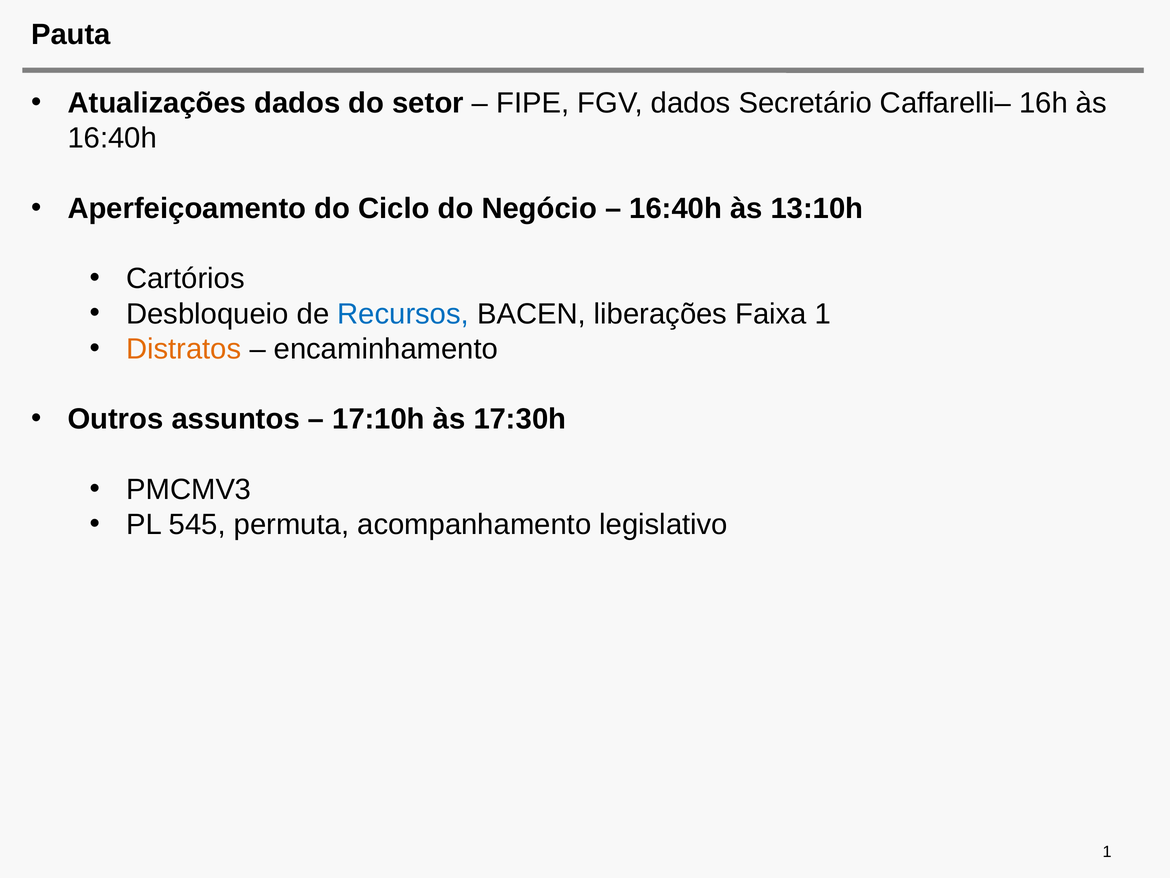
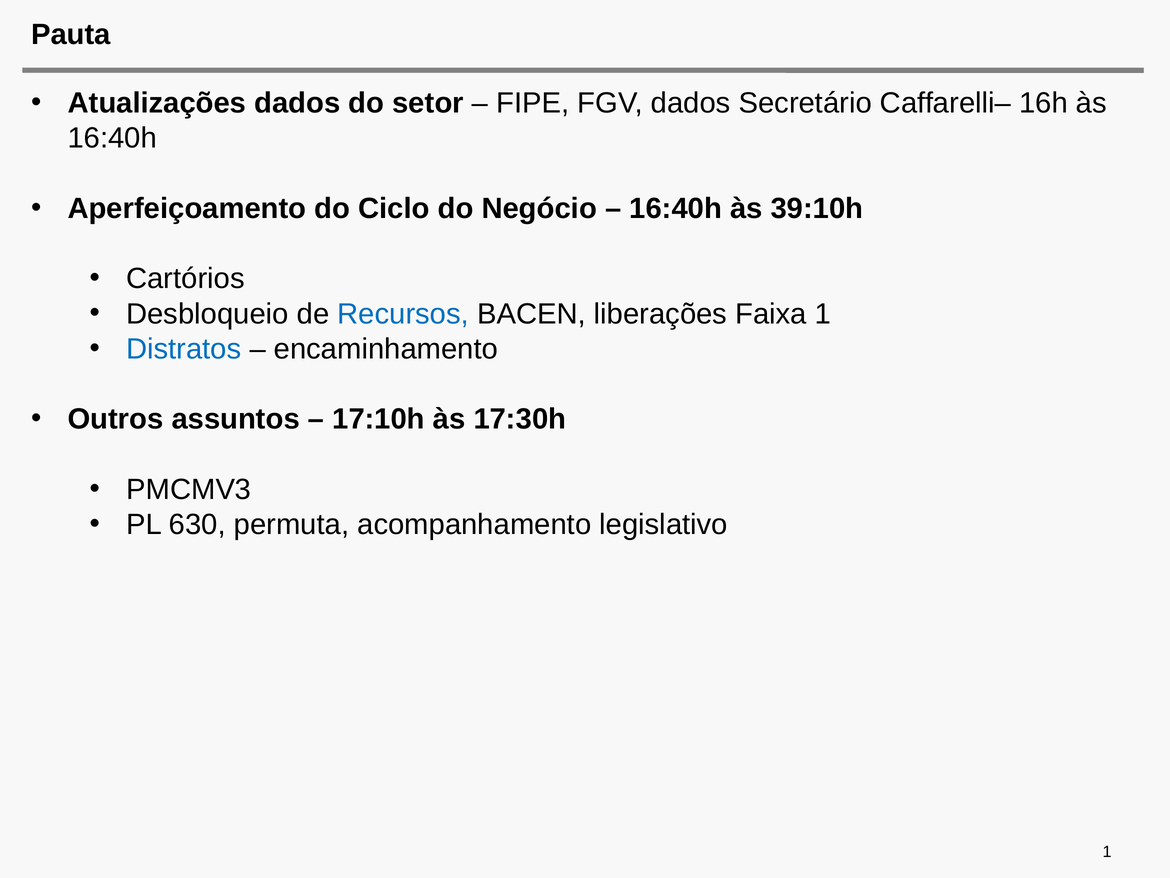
13:10h: 13:10h -> 39:10h
Distratos colour: orange -> blue
545: 545 -> 630
